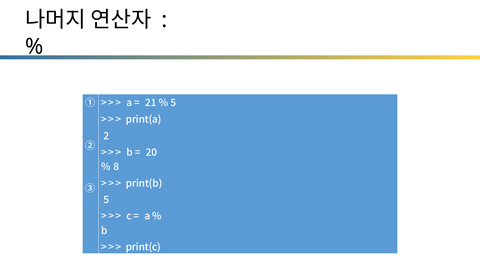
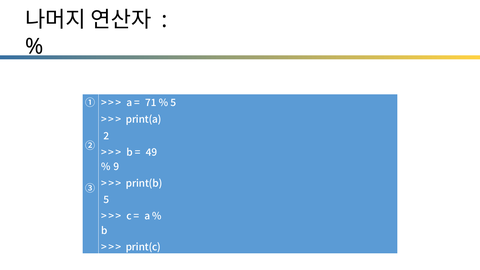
21: 21 -> 71
20: 20 -> 49
8: 8 -> 9
